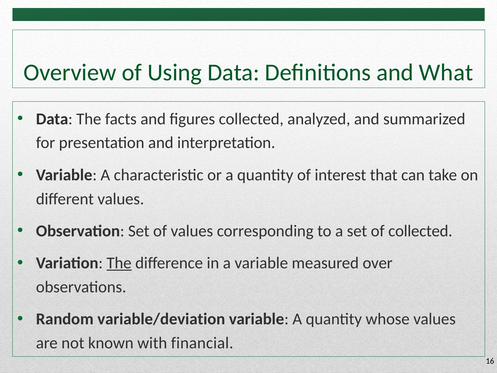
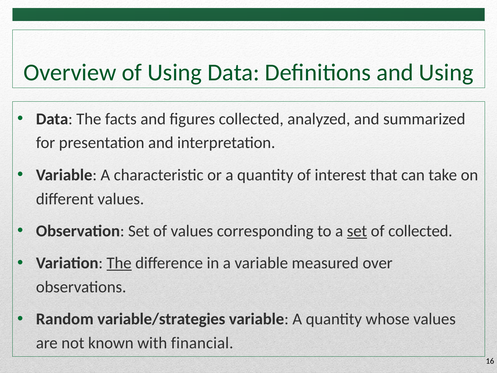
and What: What -> Using
set at (357, 231) underline: none -> present
variable/deviation: variable/deviation -> variable/strategies
